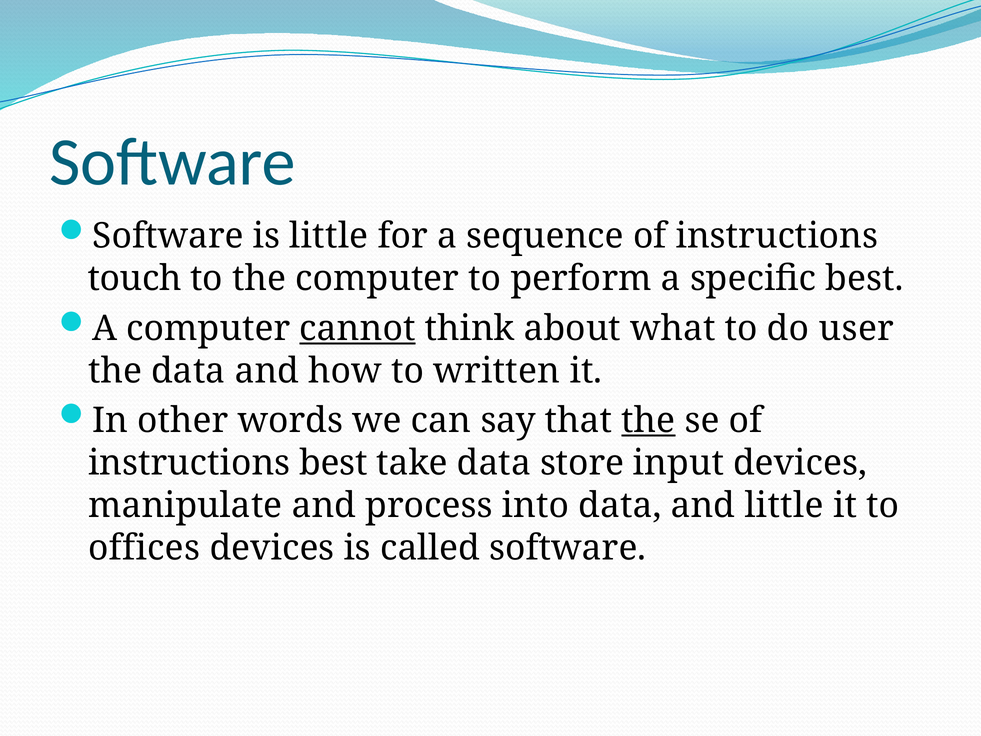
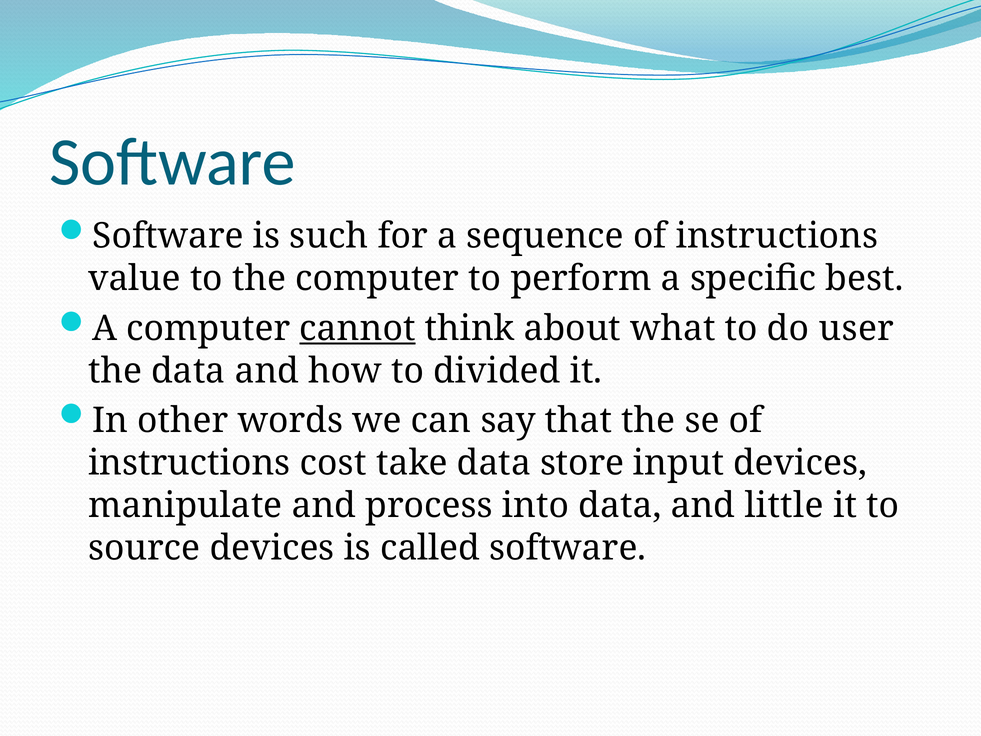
is little: little -> such
touch: touch -> value
written: written -> divided
the at (648, 420) underline: present -> none
instructions best: best -> cost
offices: offices -> source
